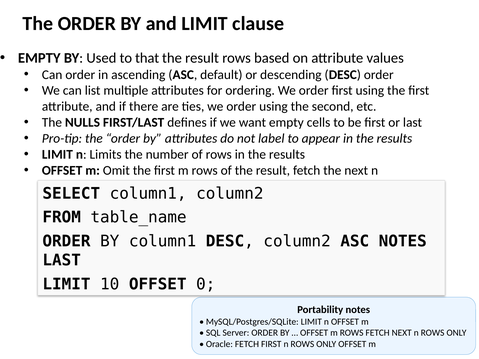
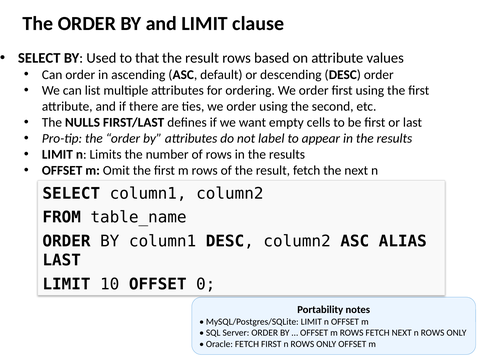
EMPTY at (39, 58): EMPTY -> SELECT
ASC NOTES: NOTES -> ALIAS
